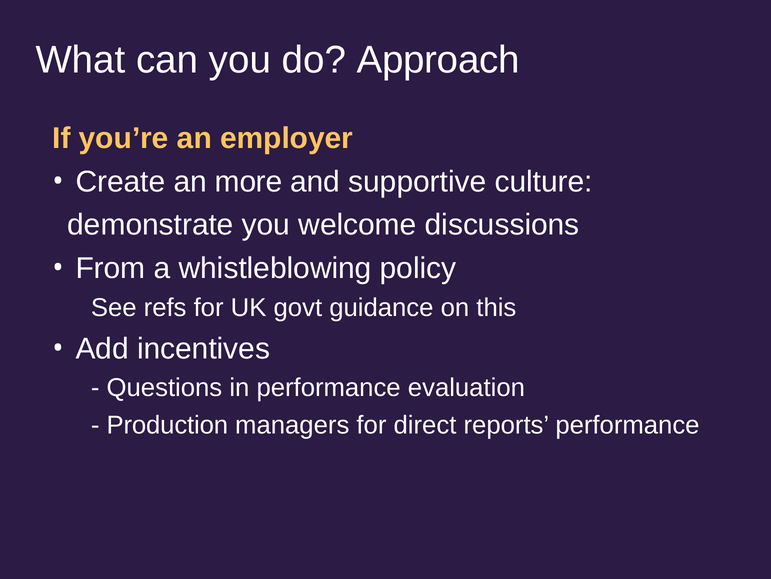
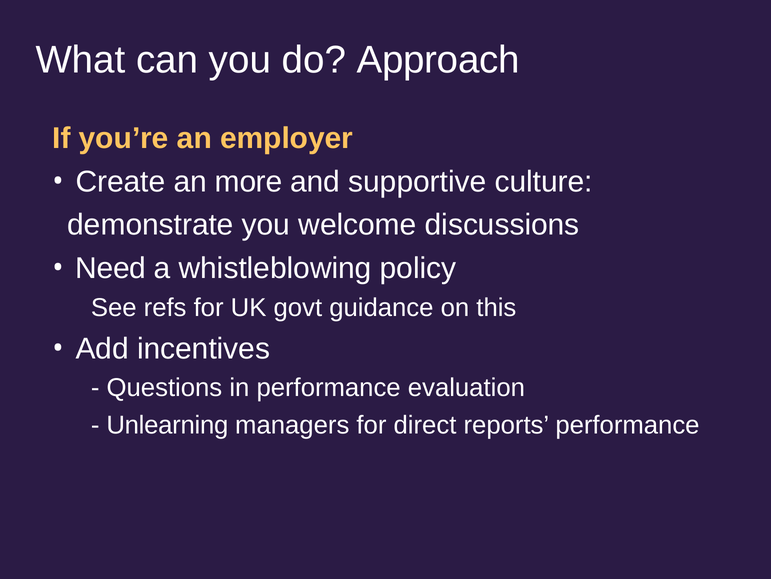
From: From -> Need
Production: Production -> Unlearning
